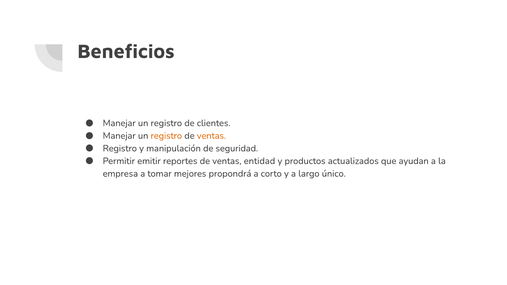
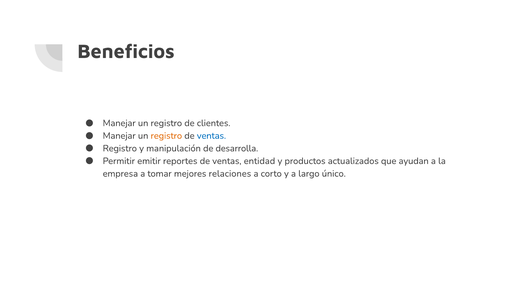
ventas at (211, 136) colour: orange -> blue
seguridad: seguridad -> desarrolla
propondrá: propondrá -> relaciones
